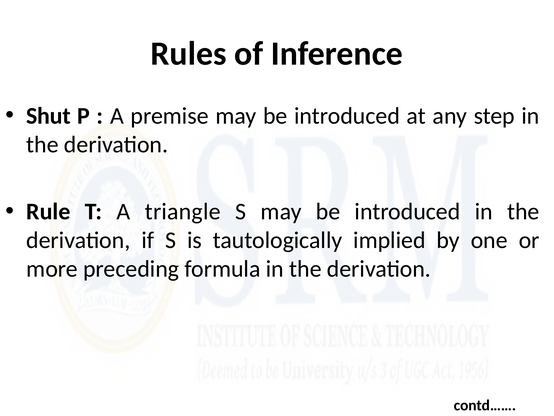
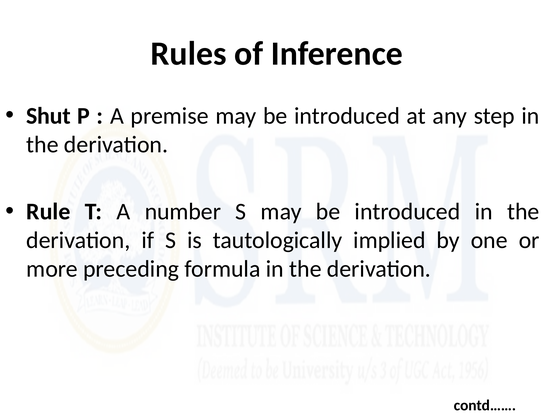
triangle: triangle -> number
